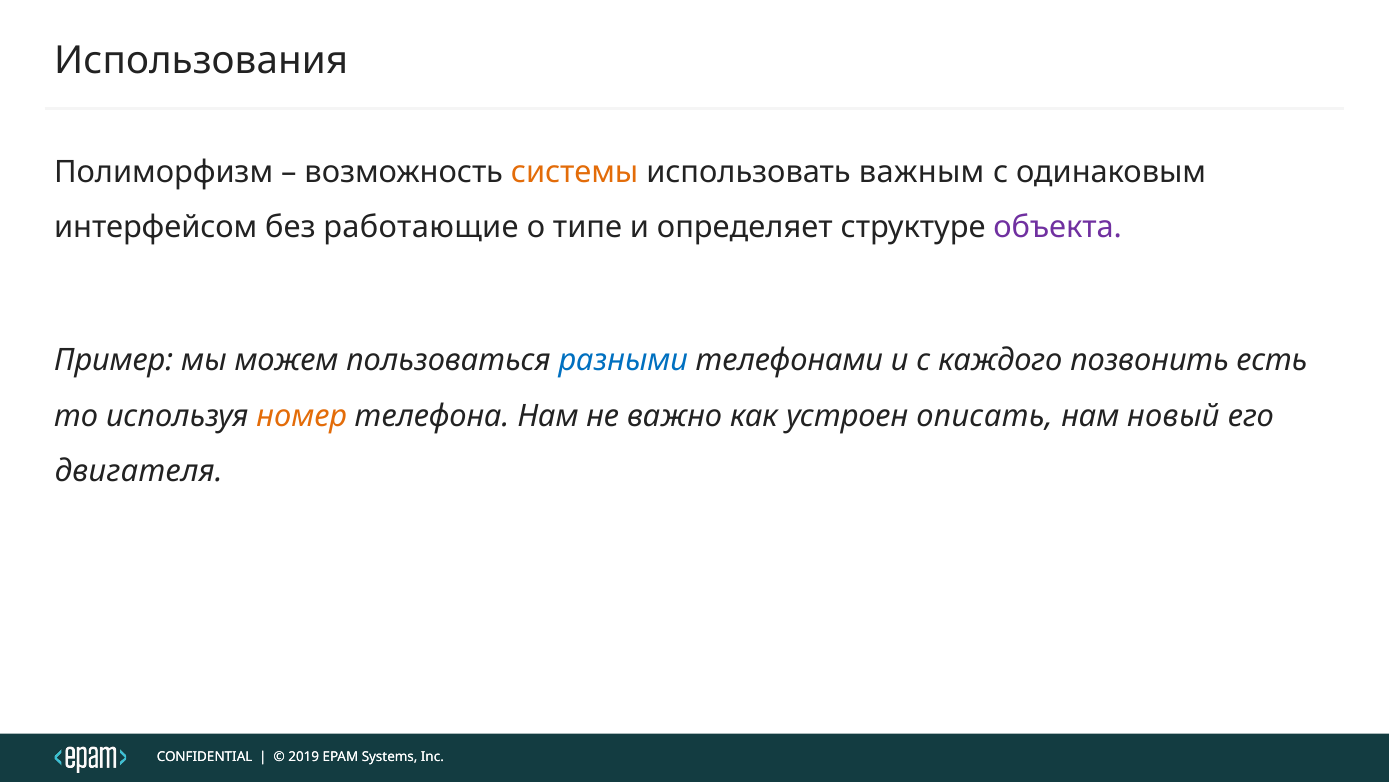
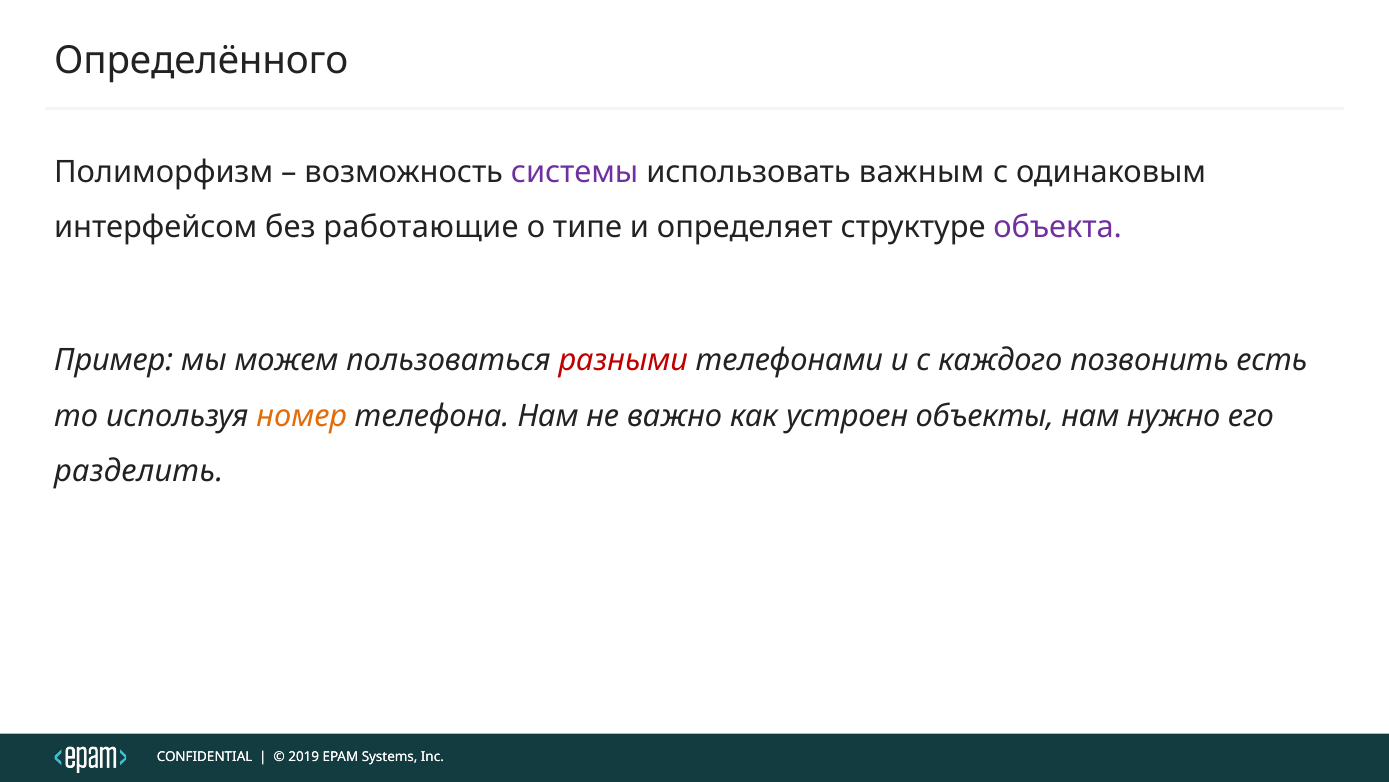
Использования: Использования -> Определённого
системы colour: orange -> purple
разными colour: blue -> red
описать: описать -> объекты
новый: новый -> нужно
двигателя: двигателя -> разделить
